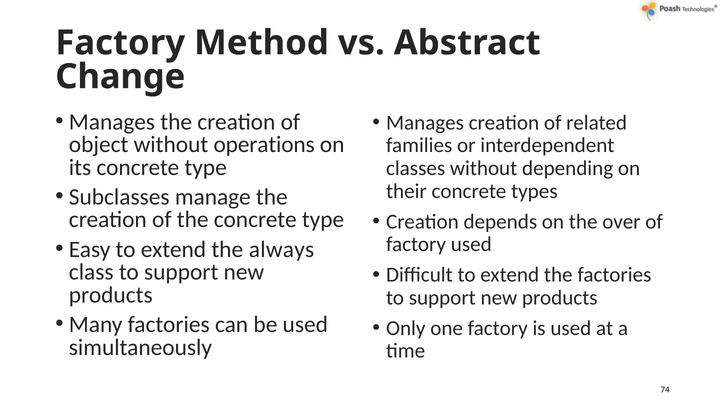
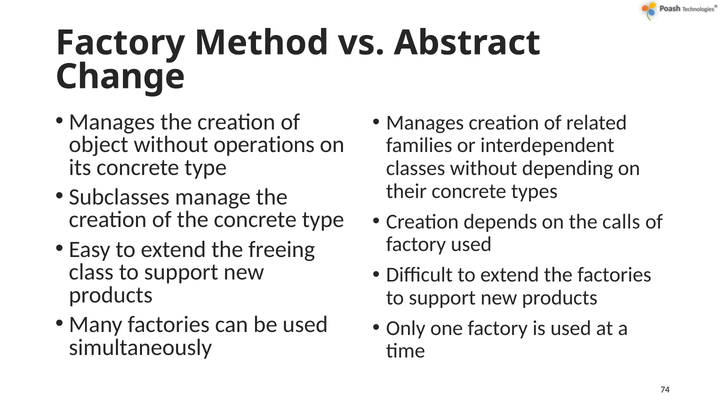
over: over -> calls
always: always -> freeing
